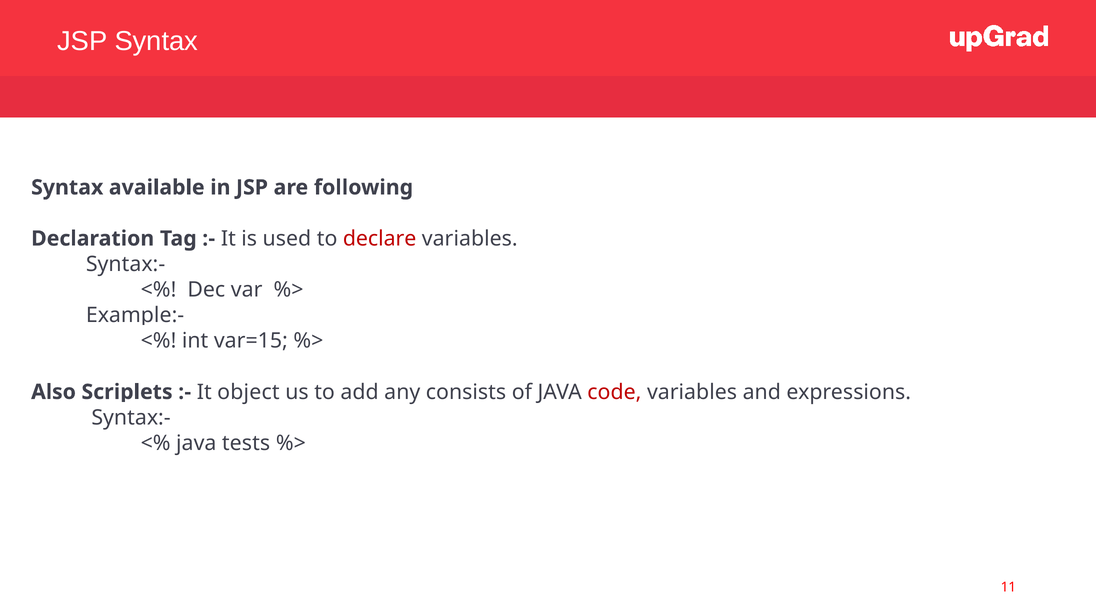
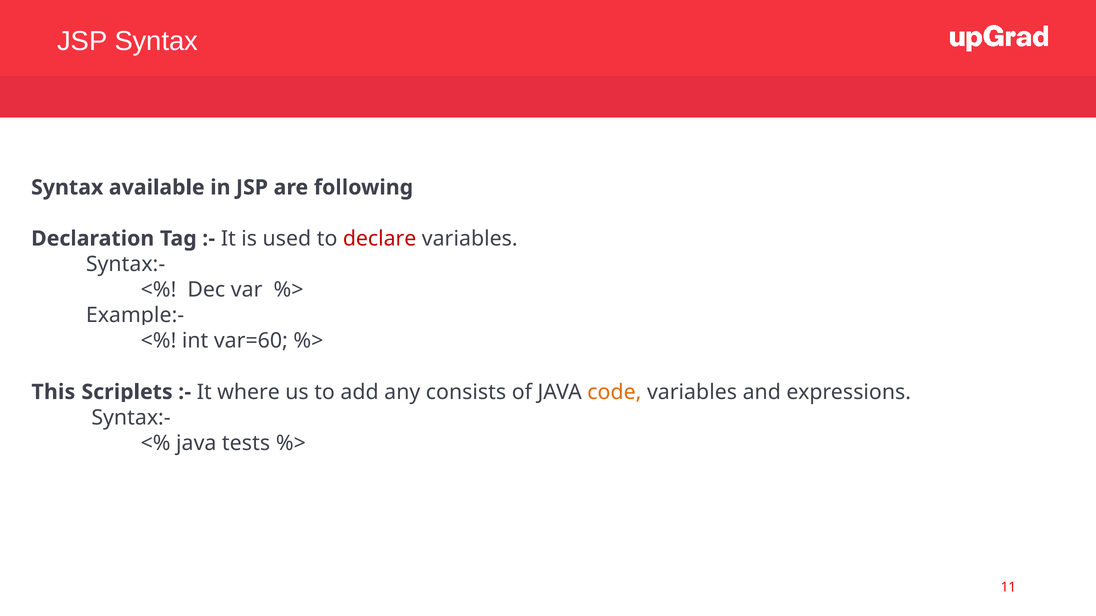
var=15: var=15 -> var=60
Also: Also -> This
object: object -> where
code colour: red -> orange
